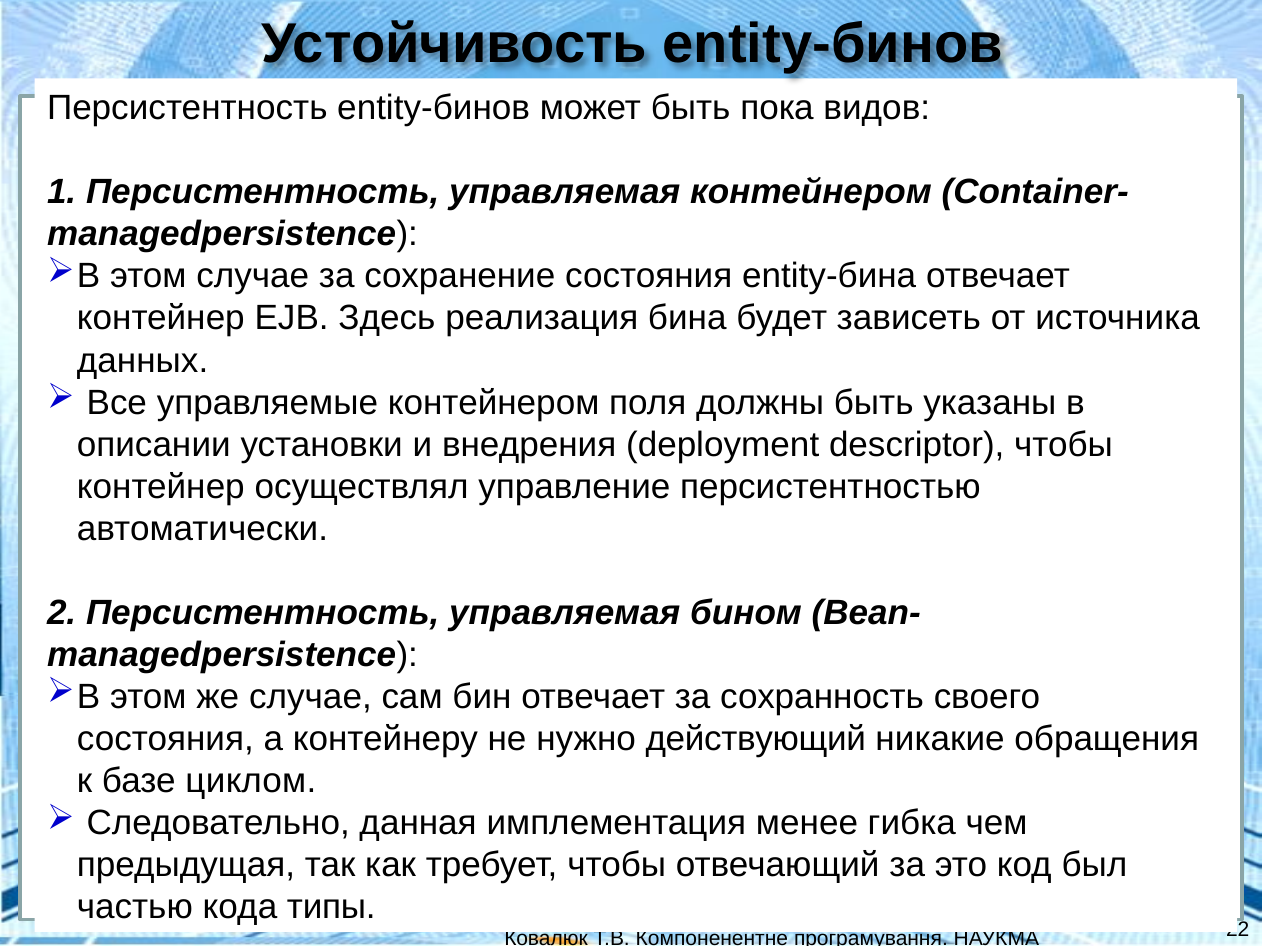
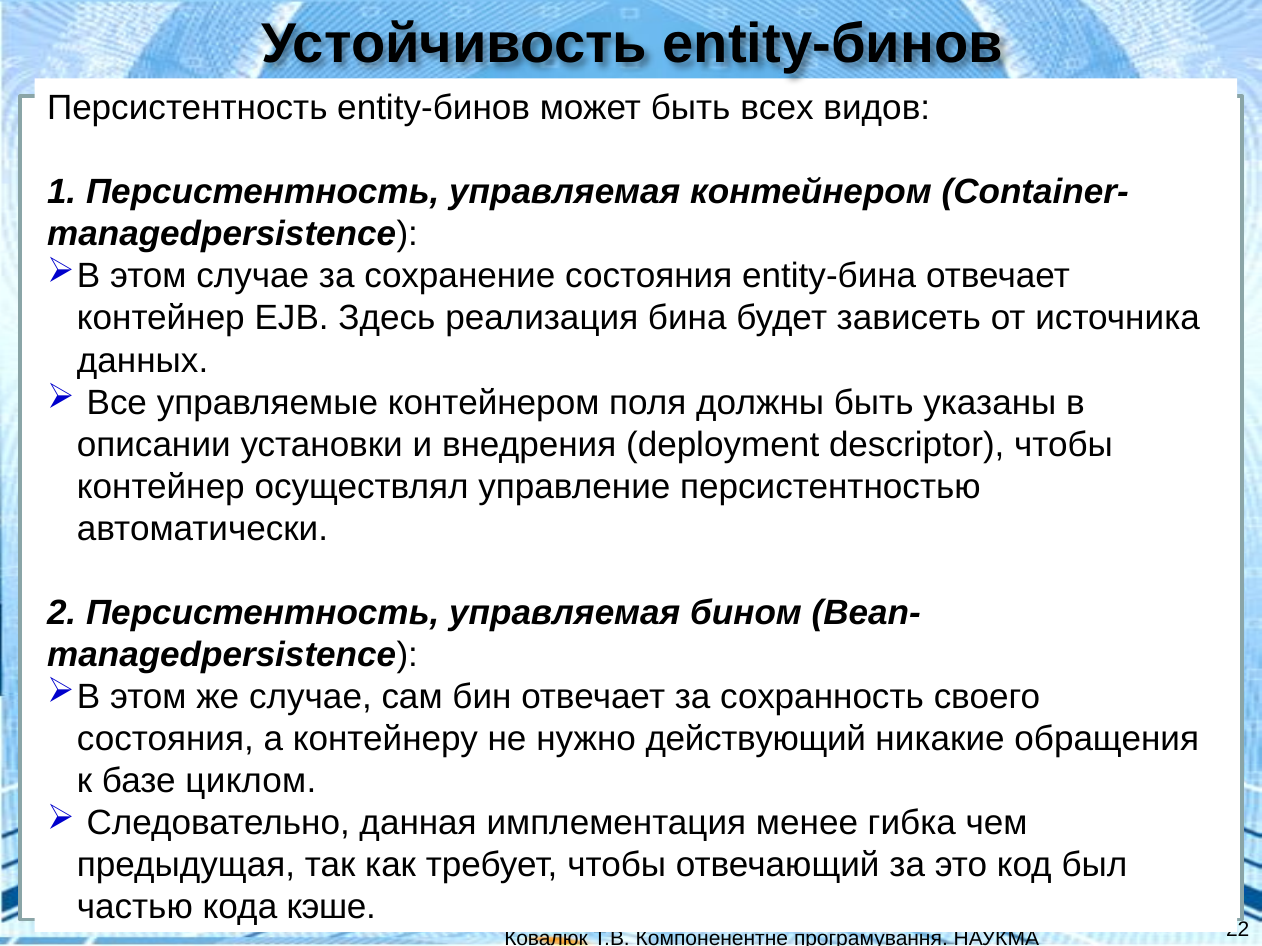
пока: пока -> всех
типы: типы -> кэше
